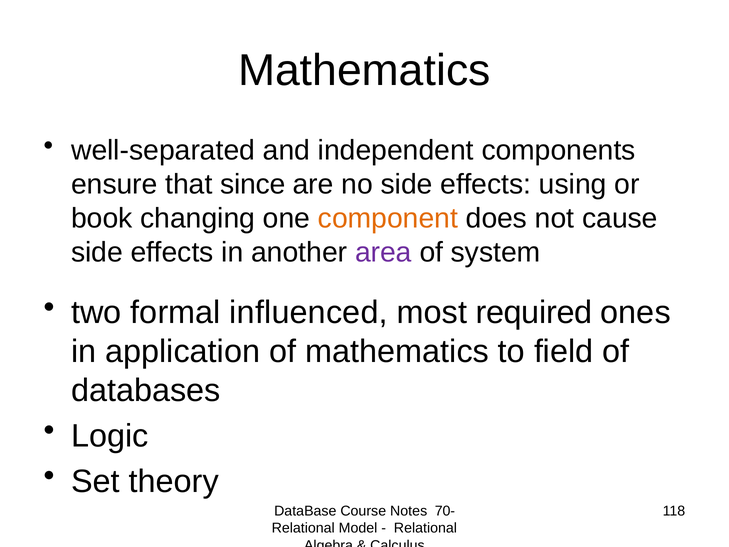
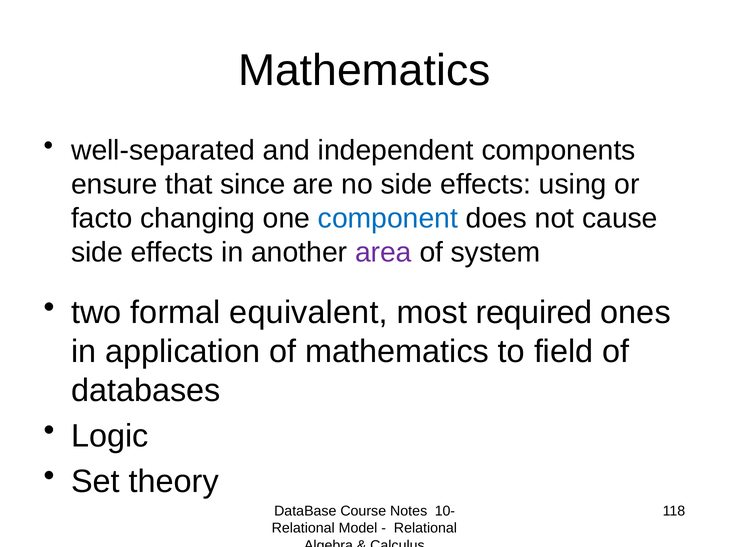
book: book -> facto
component colour: orange -> blue
influenced: influenced -> equivalent
70-: 70- -> 10-
